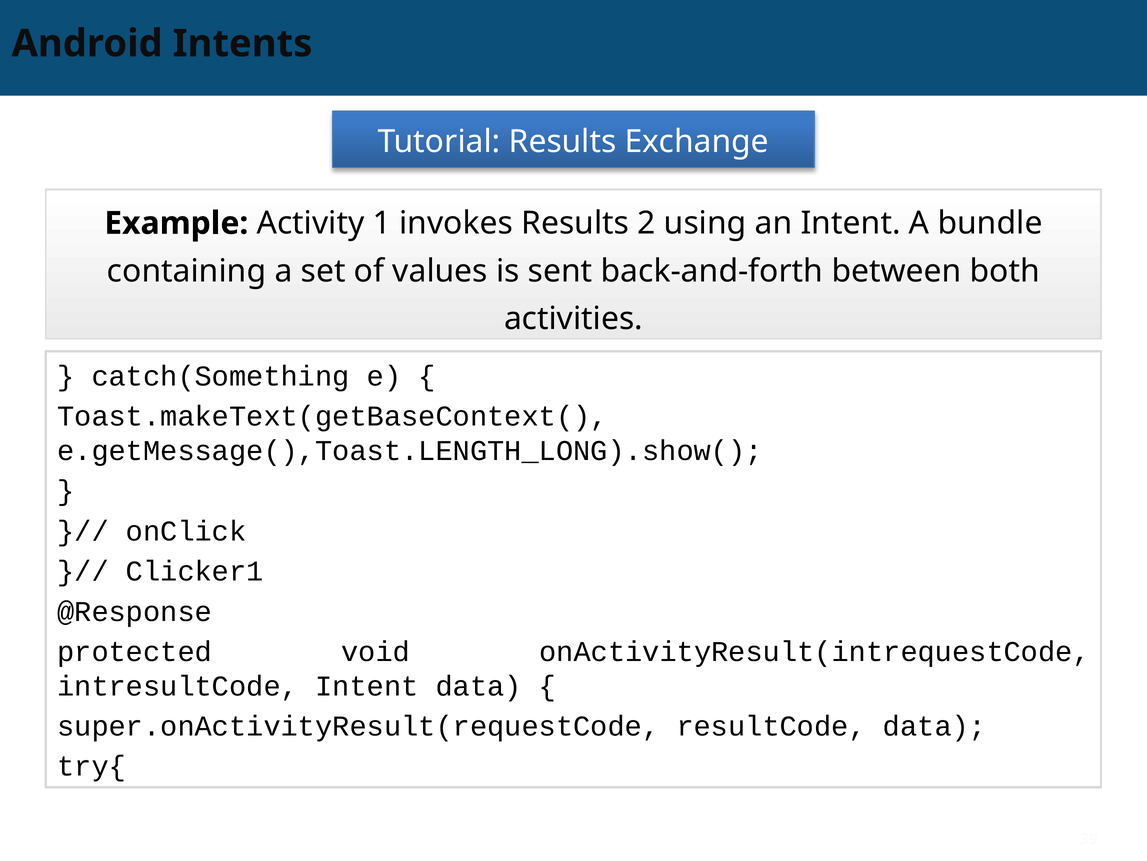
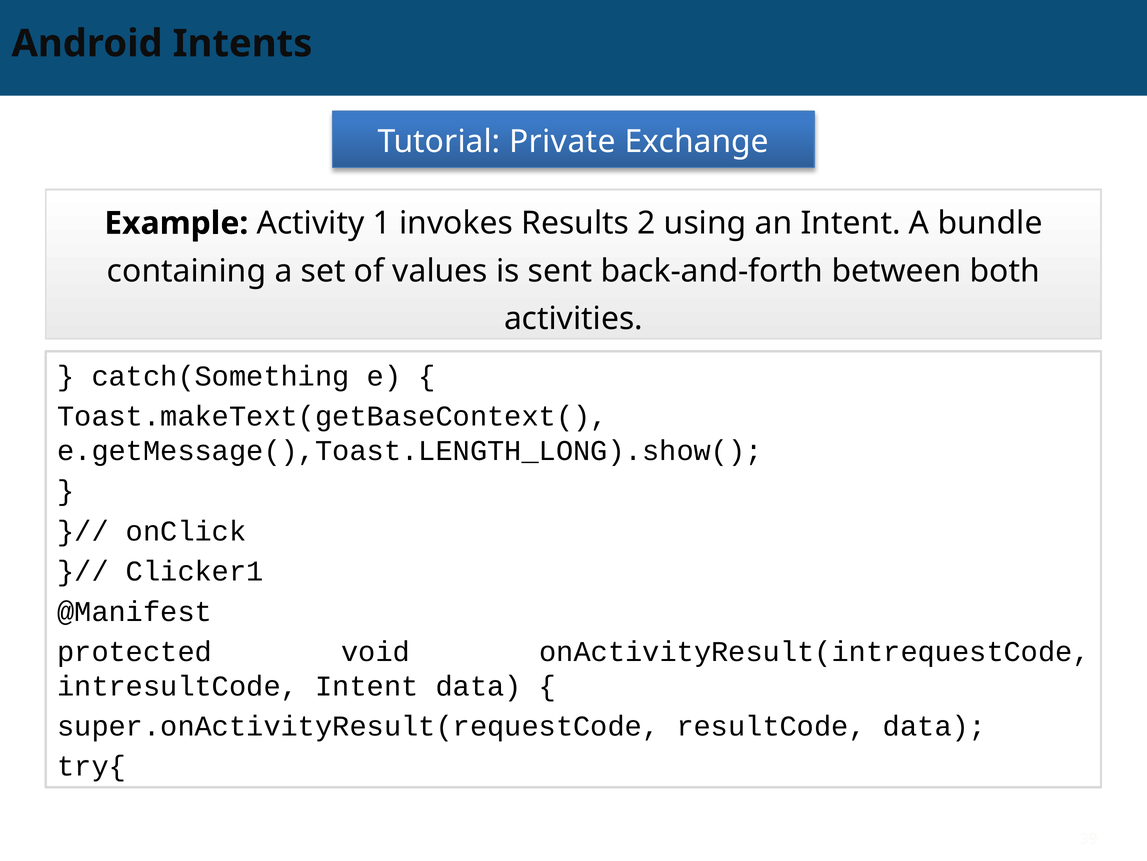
Tutorial Results: Results -> Private
@Response: @Response -> @Manifest
